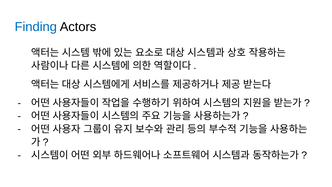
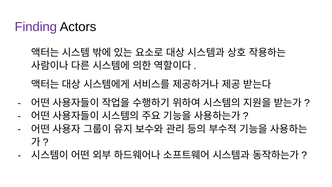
Finding colour: blue -> purple
